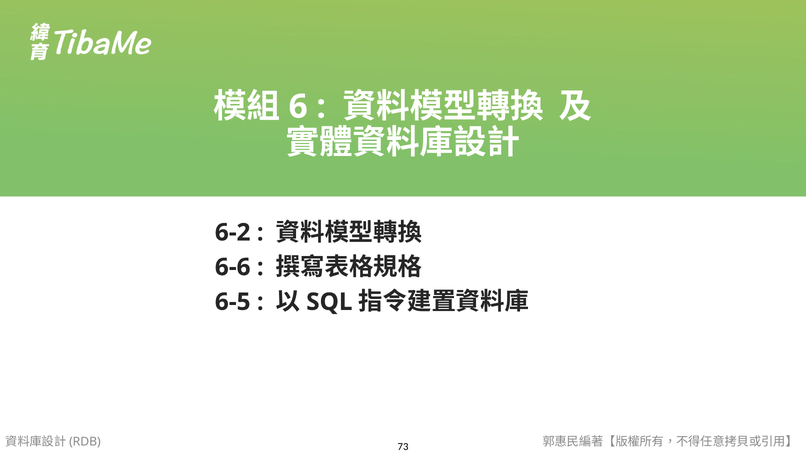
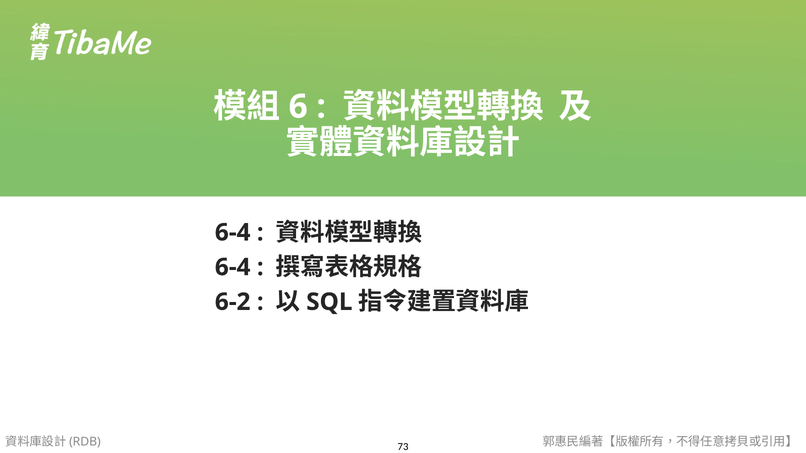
6-2 at (233, 233): 6-2 -> 6-4
6-6 at (233, 267): 6-6 -> 6-4
6-5: 6-5 -> 6-2
